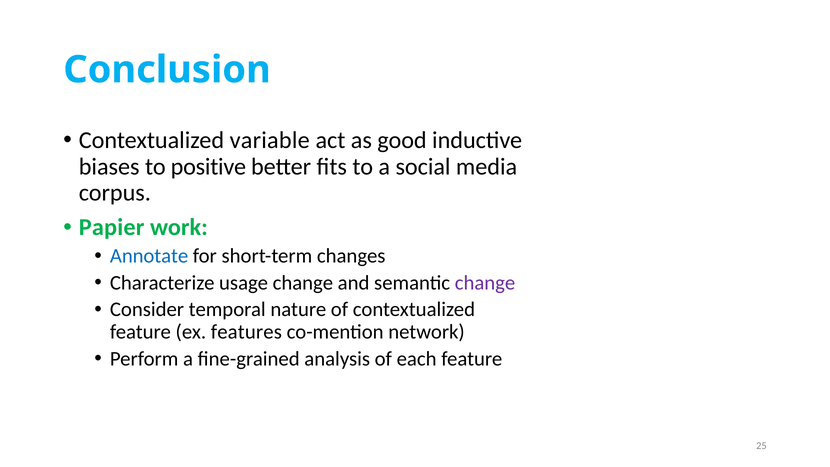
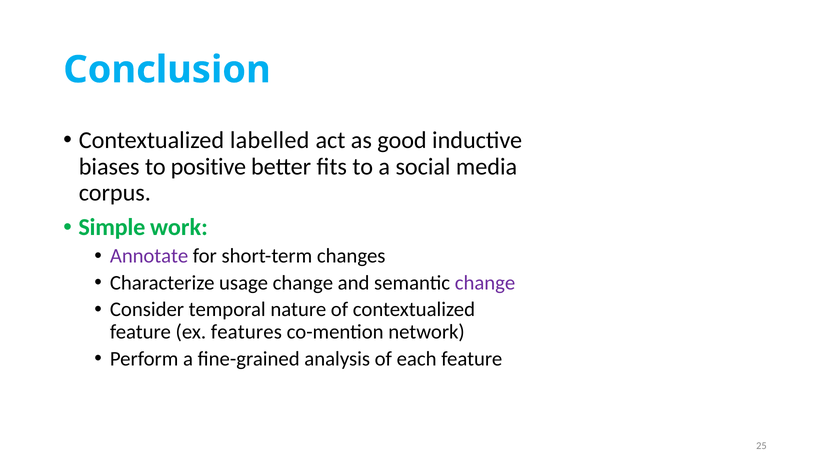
variable: variable -> labelled
Papier: Papier -> Simple
Annotate colour: blue -> purple
